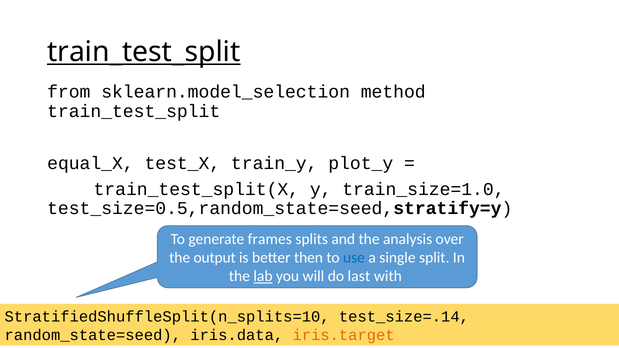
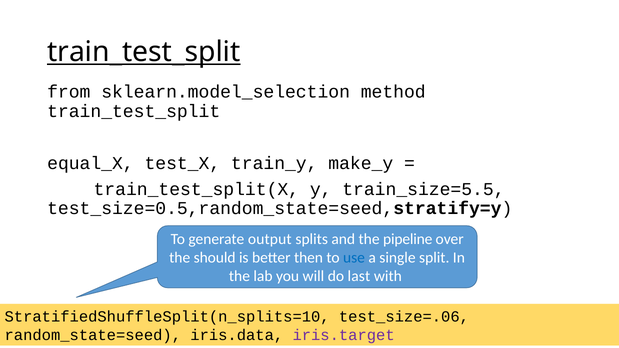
plot_y: plot_y -> make_y
train_size=1.0: train_size=1.0 -> train_size=5.5
frames: frames -> output
analysis: analysis -> pipeline
output: output -> should
lab underline: present -> none
test_size=.14: test_size=.14 -> test_size=.06
iris.target colour: orange -> purple
